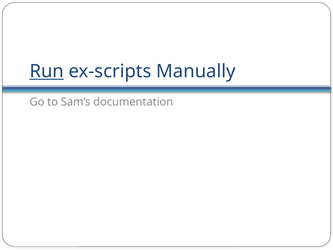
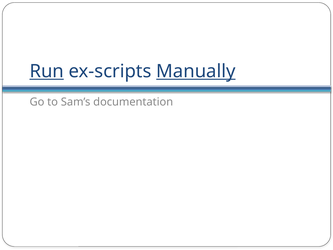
Manually underline: none -> present
